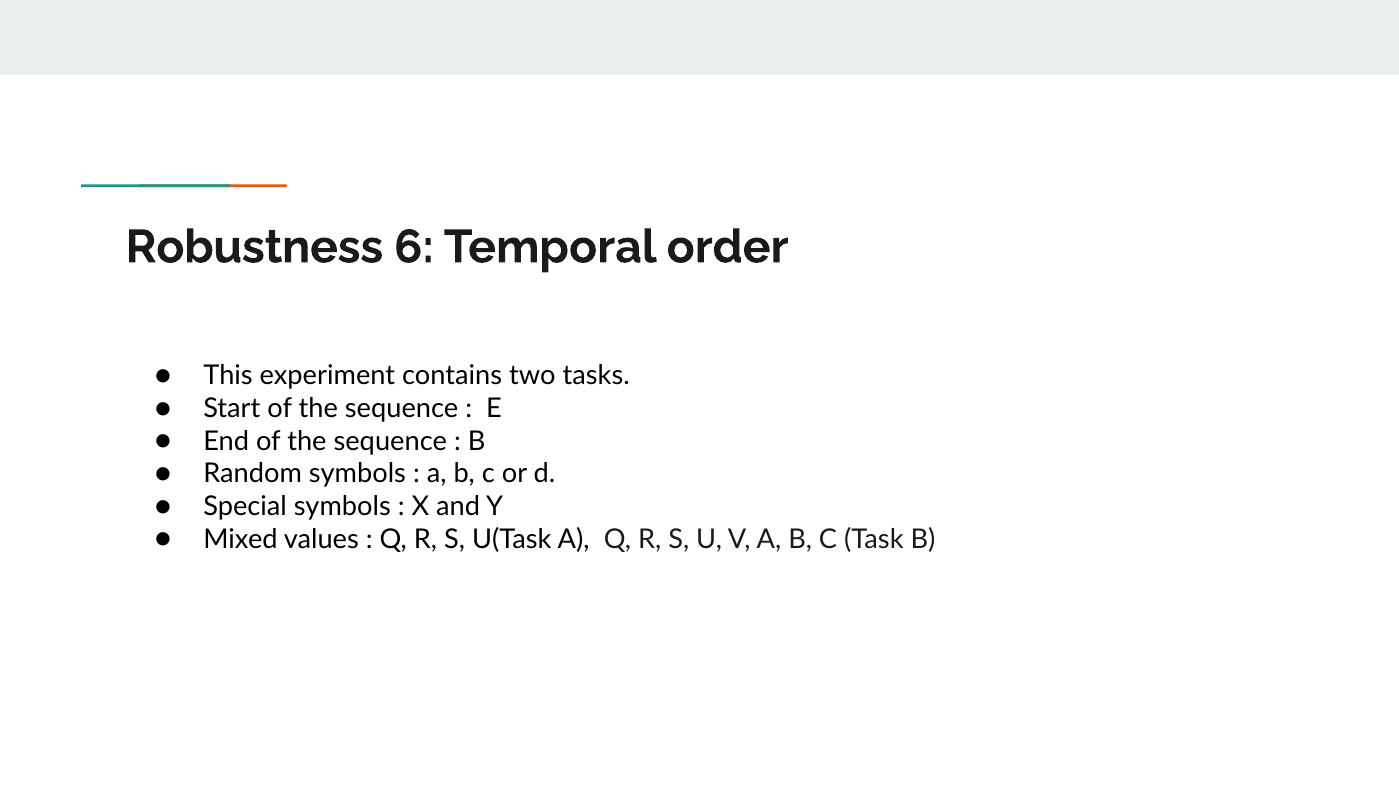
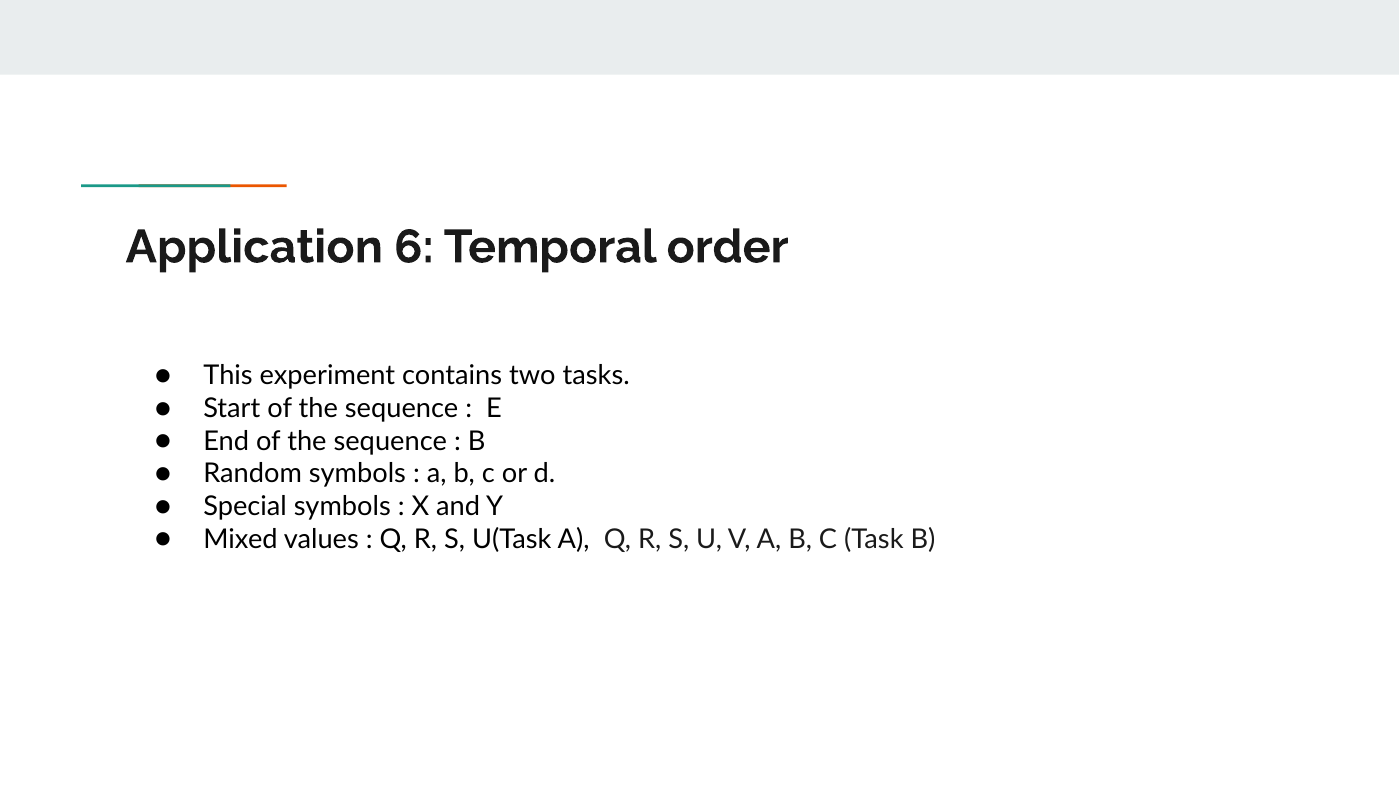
Robustness: Robustness -> Application
